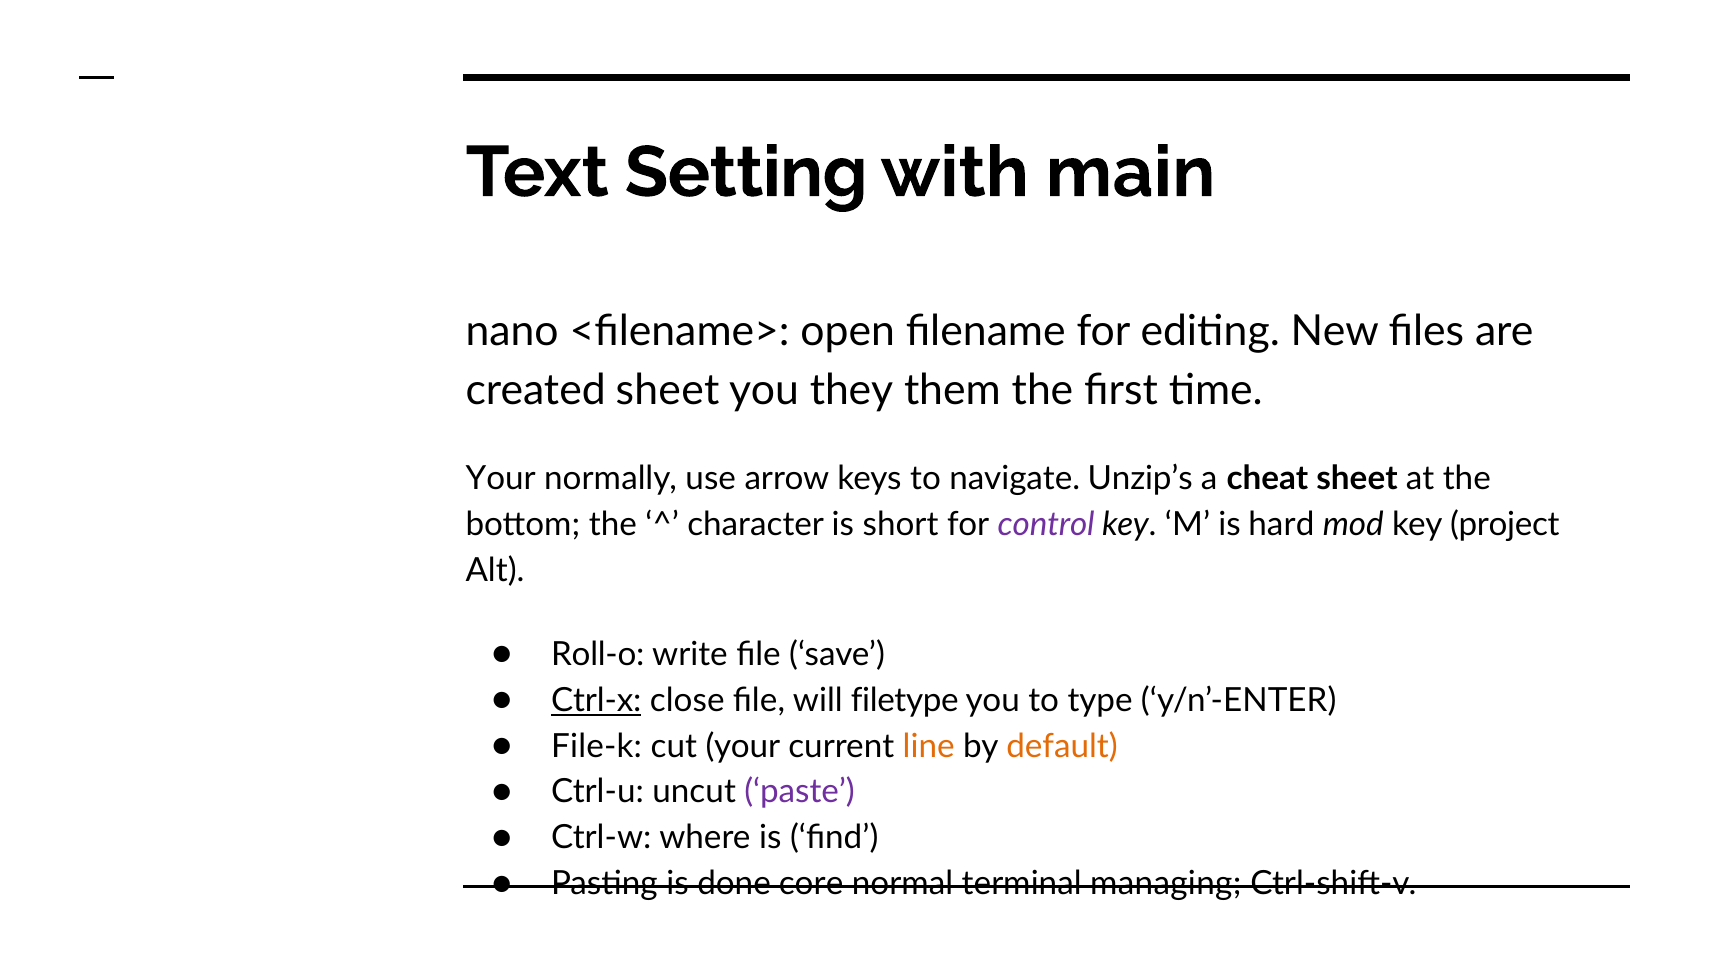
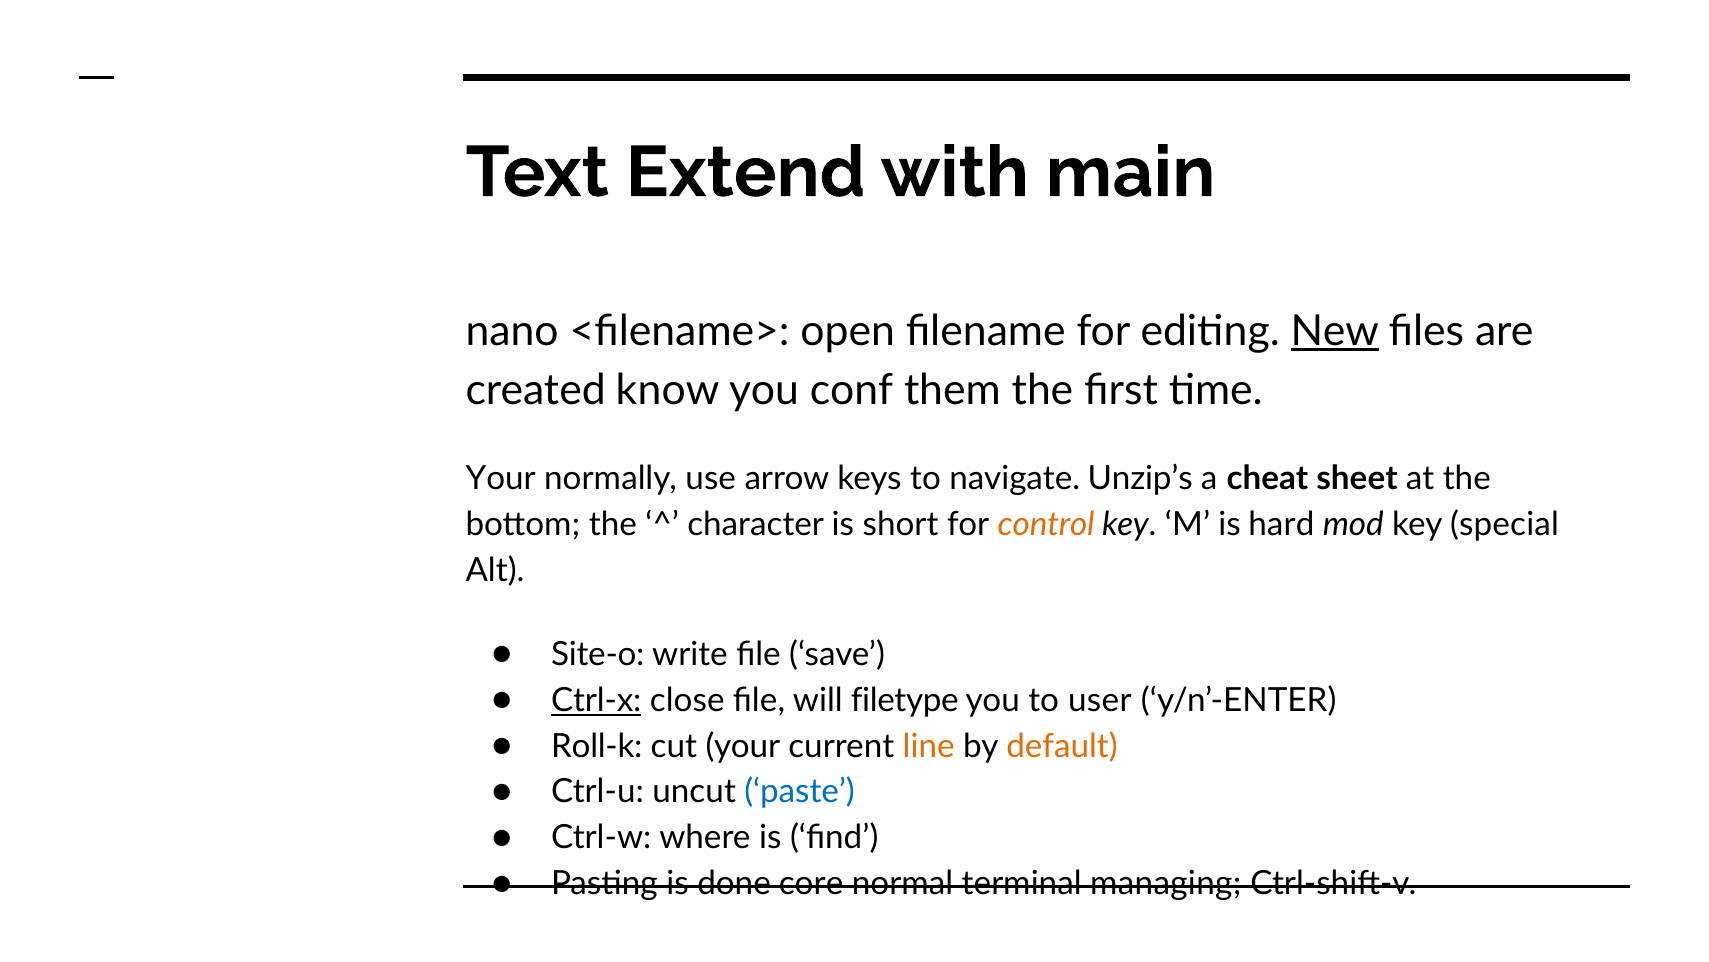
Setting: Setting -> Extend
New underline: none -> present
created sheet: sheet -> know
they: they -> conf
control colour: purple -> orange
project: project -> special
Roll-o: Roll-o -> Site-o
type: type -> user
File-k: File-k -> Roll-k
paste colour: purple -> blue
